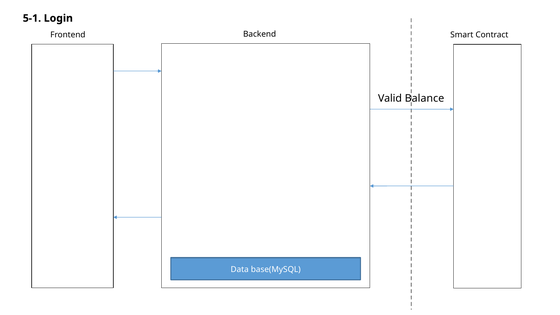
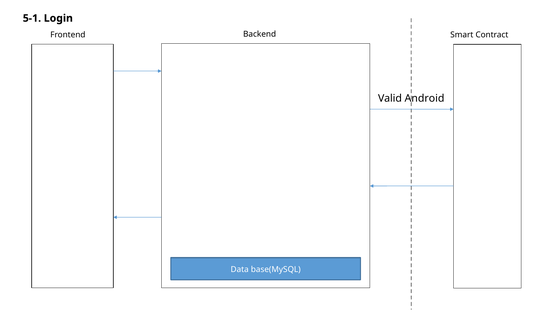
Balance: Balance -> Android
